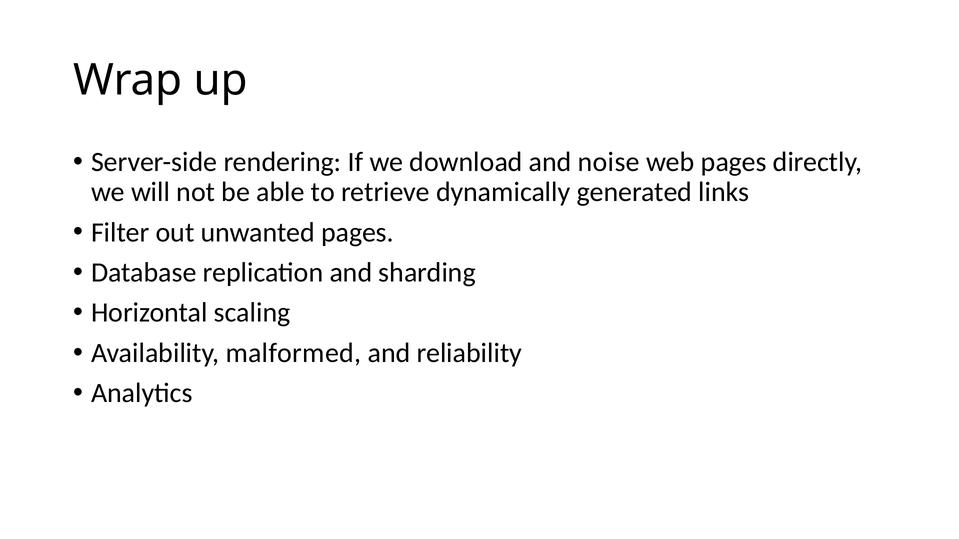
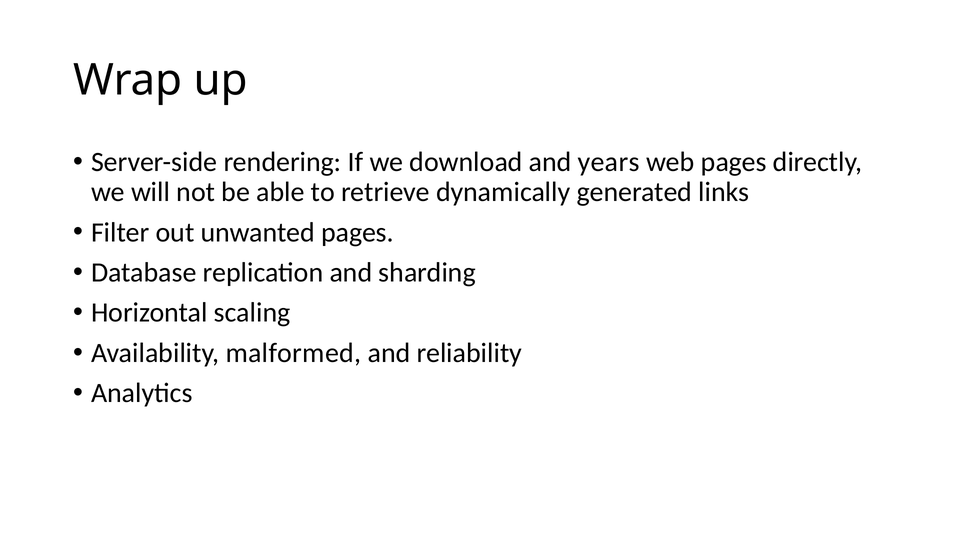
noise: noise -> years
